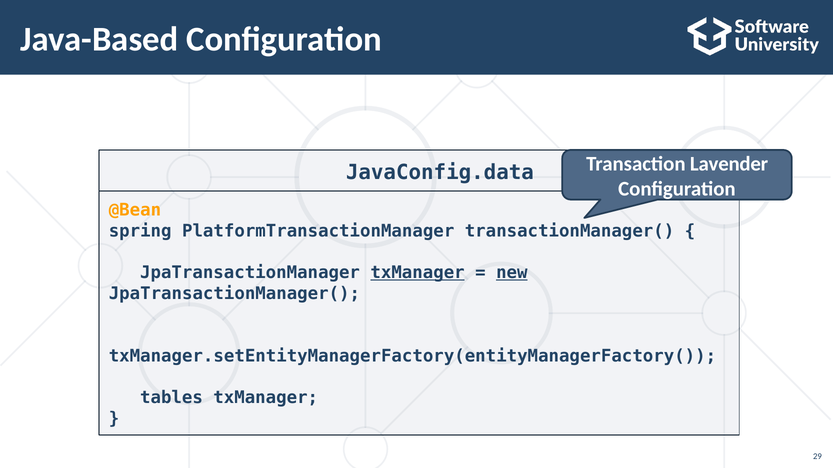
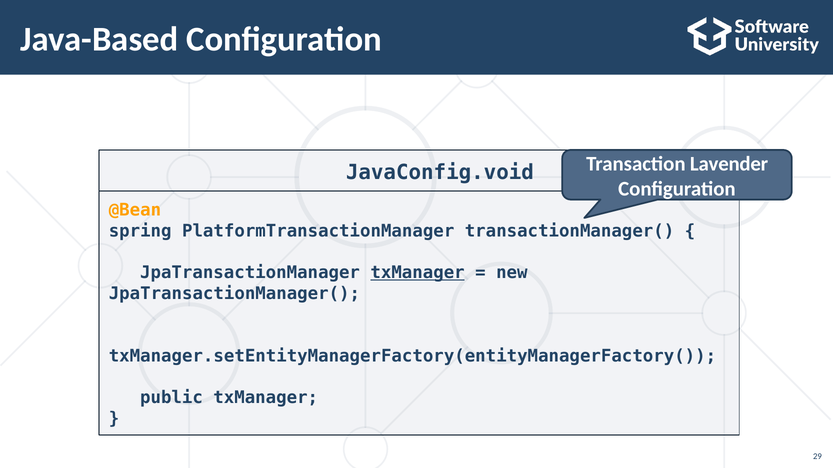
JavaConfig.data: JavaConfig.data -> JavaConfig.void
new underline: present -> none
tables: tables -> public
